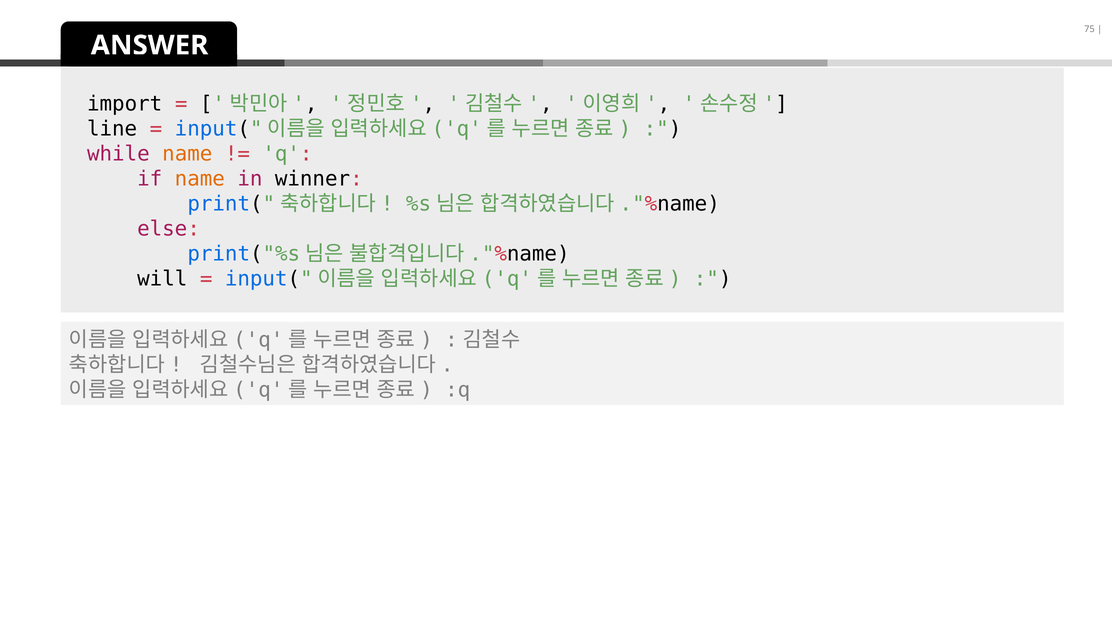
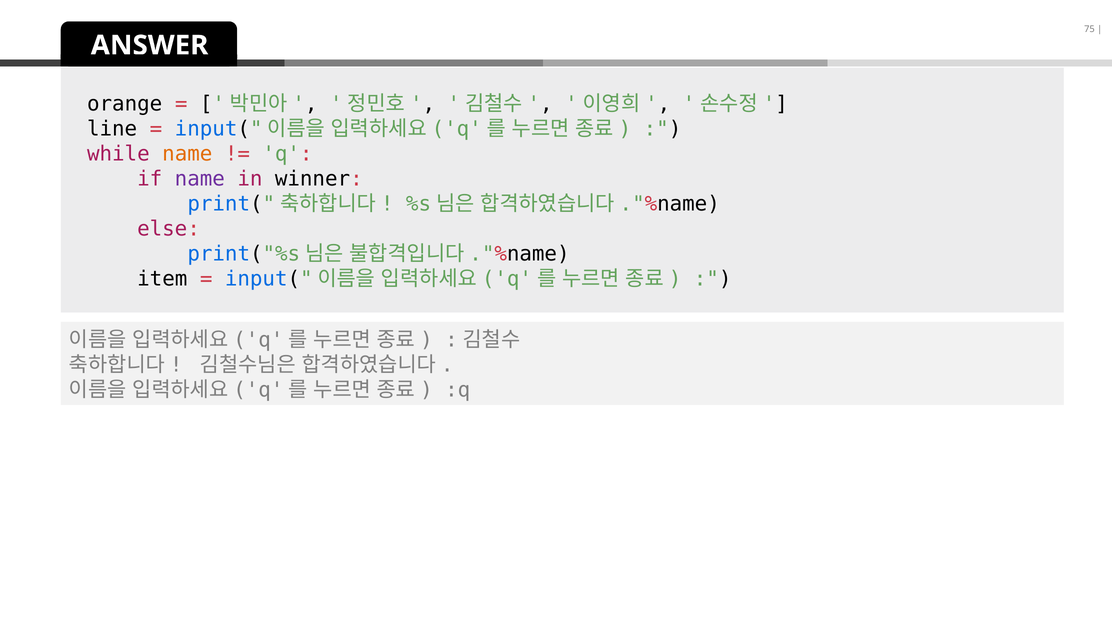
import: import -> orange
name at (200, 179) colour: orange -> purple
will: will -> item
